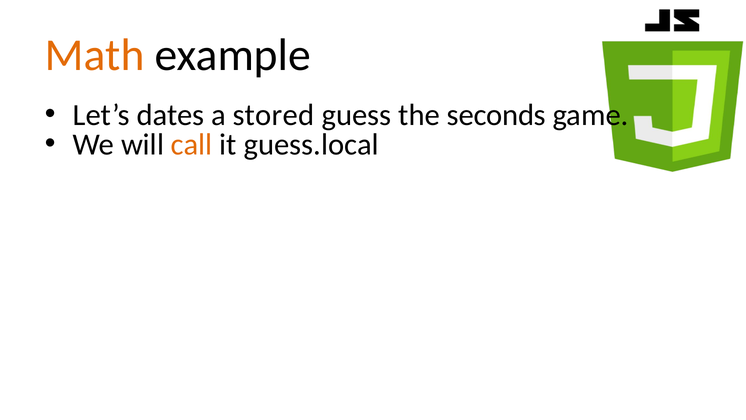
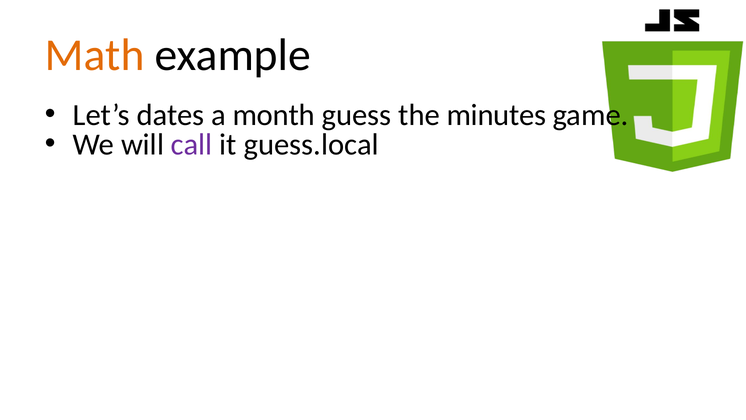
stored: stored -> month
seconds: seconds -> minutes
call colour: orange -> purple
